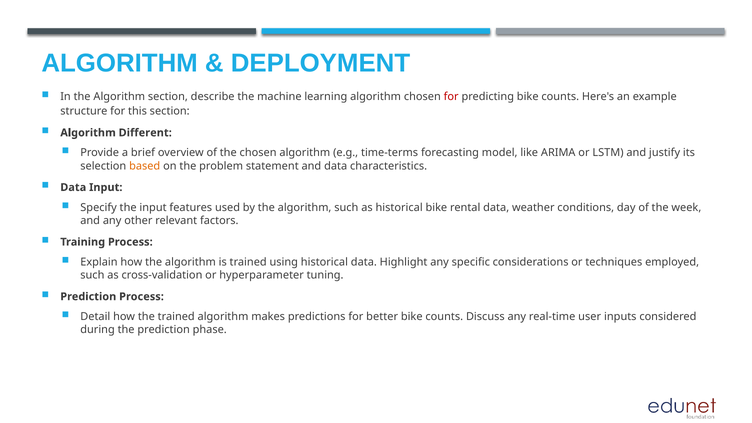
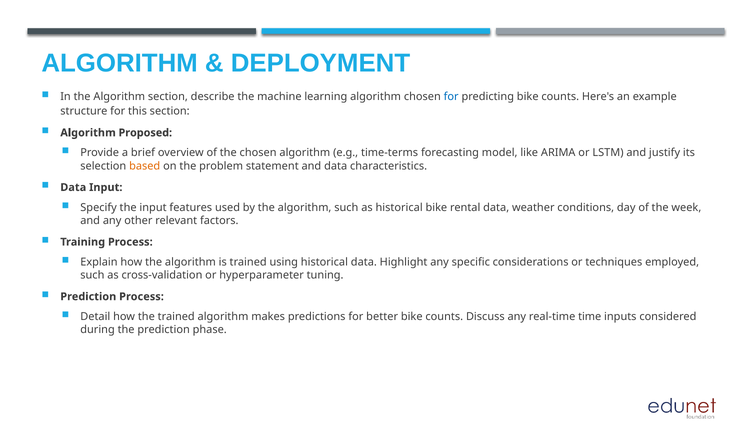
for at (451, 97) colour: red -> blue
Different: Different -> Proposed
user: user -> time
